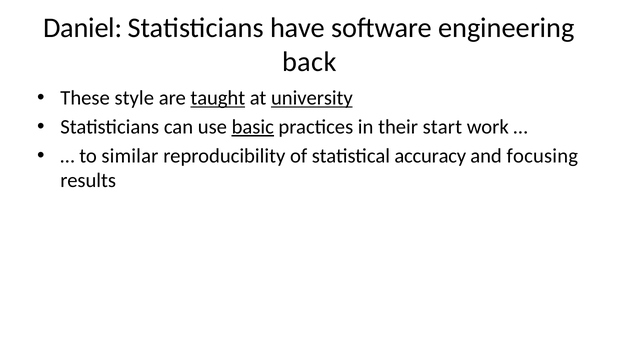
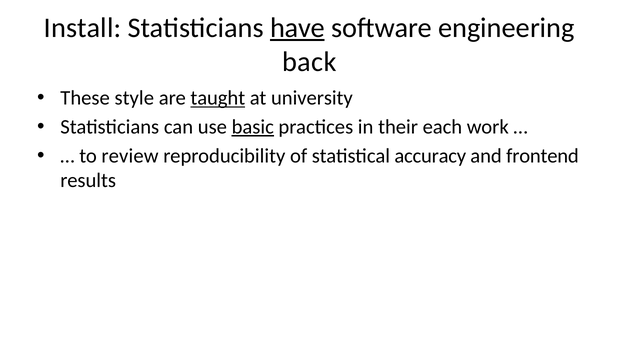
Daniel: Daniel -> Install
have underline: none -> present
university underline: present -> none
start: start -> each
similar: similar -> review
focusing: focusing -> frontend
